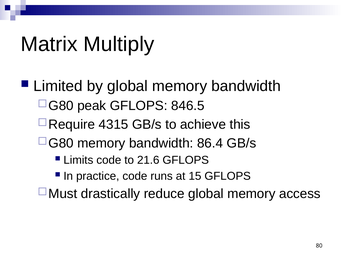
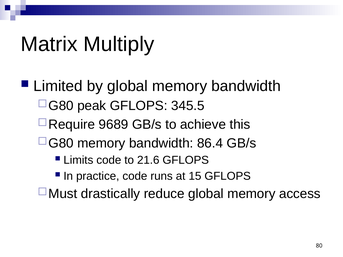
846.5: 846.5 -> 345.5
4315: 4315 -> 9689
